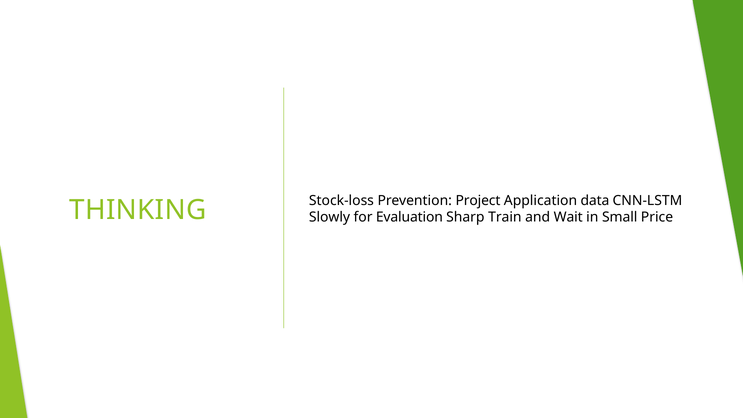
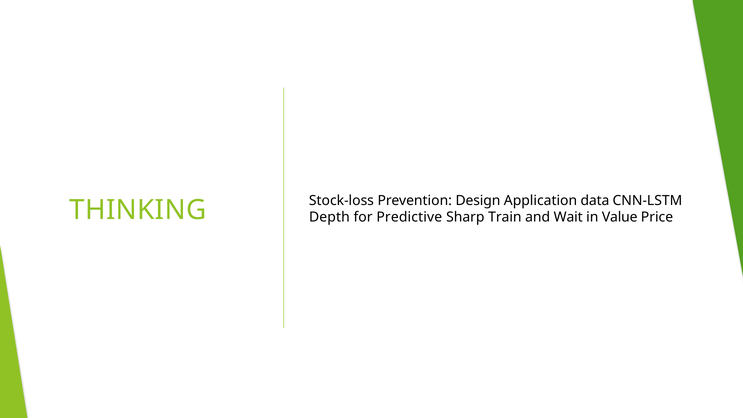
Project: Project -> Design
Slowly: Slowly -> Depth
Evaluation: Evaluation -> Predictive
Small: Small -> Value
